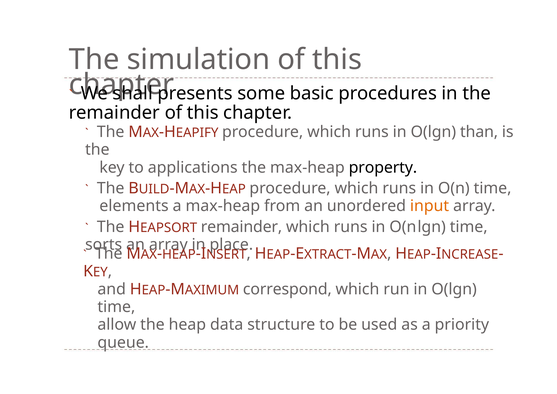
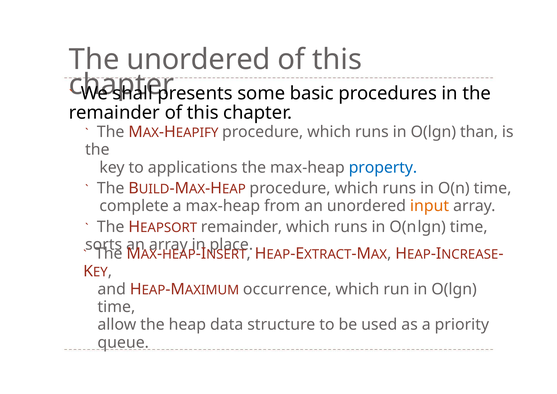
The simulation: simulation -> unordered
property colour: black -> blue
elements: elements -> complete
correspond: correspond -> occurrence
